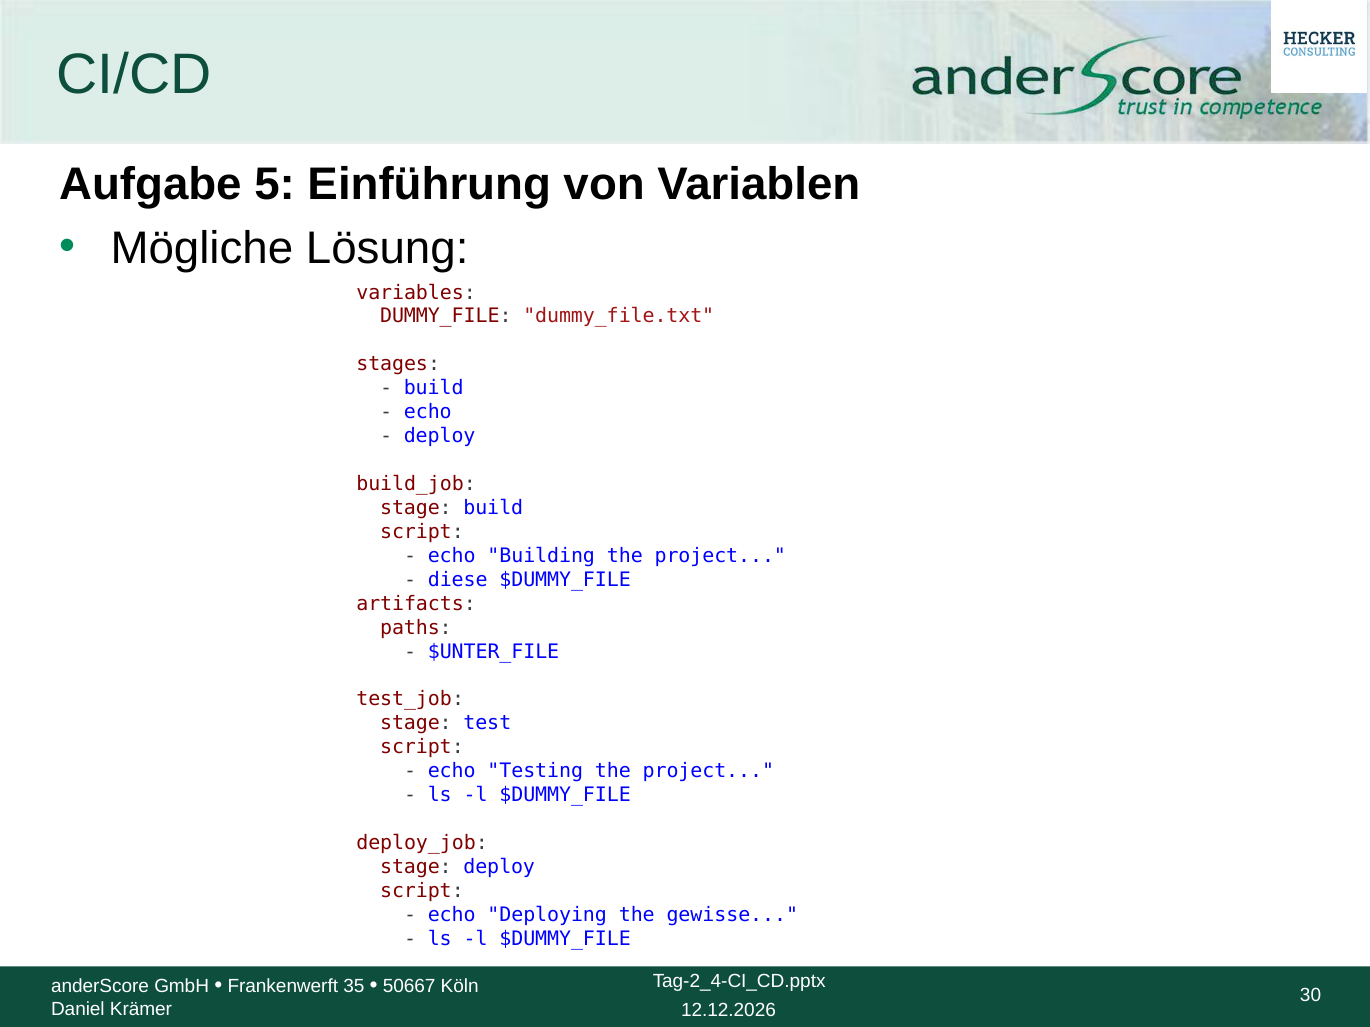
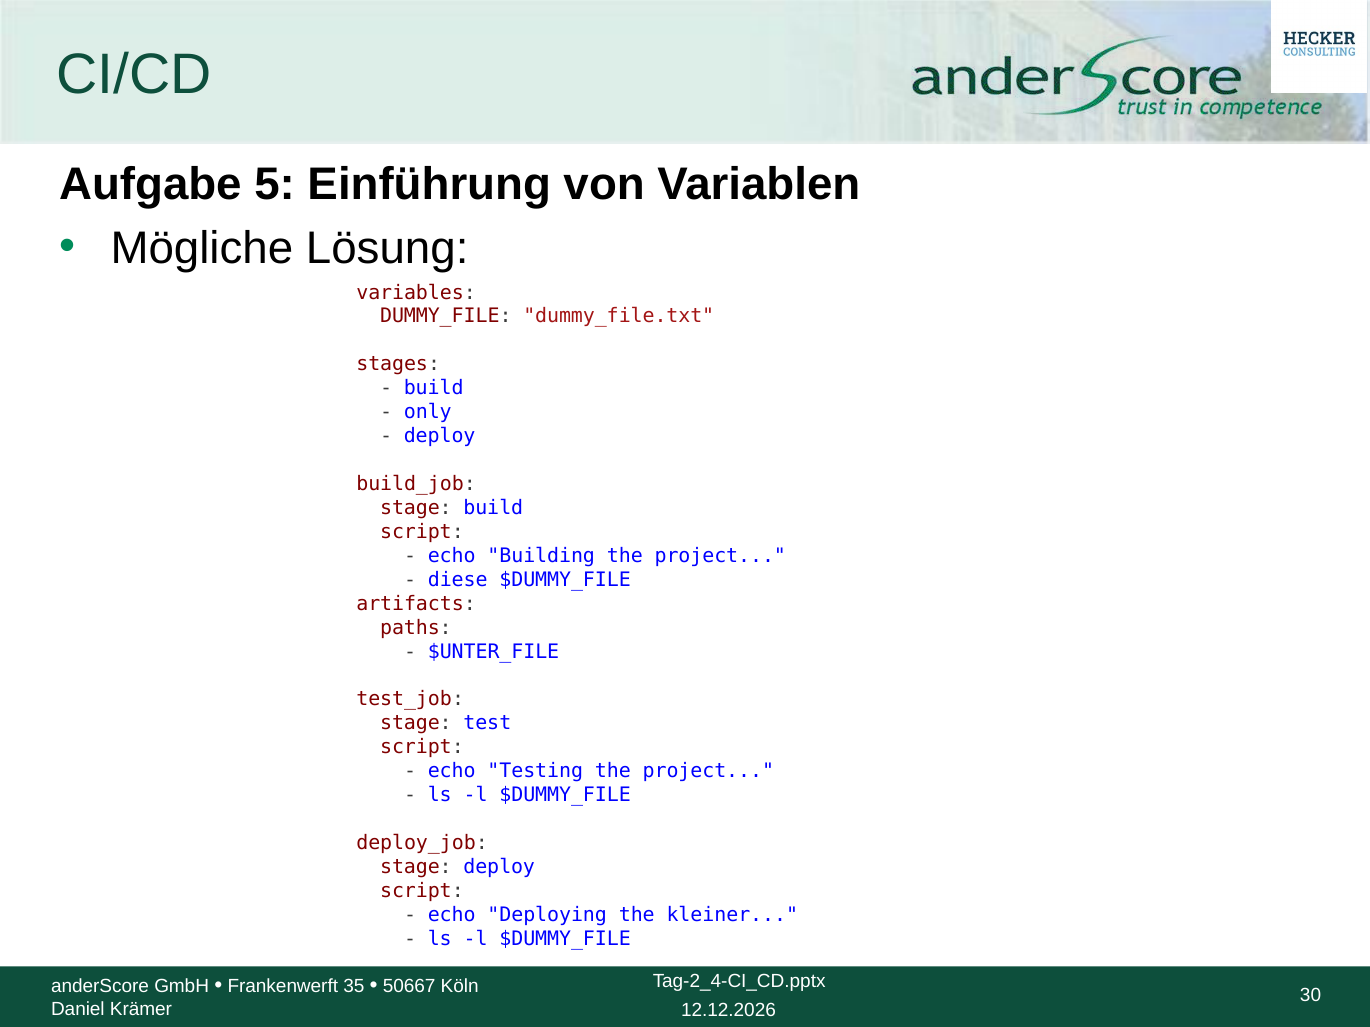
echo at (428, 412): echo -> only
gewisse: gewisse -> kleiner
